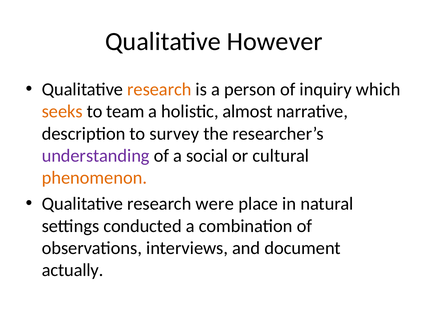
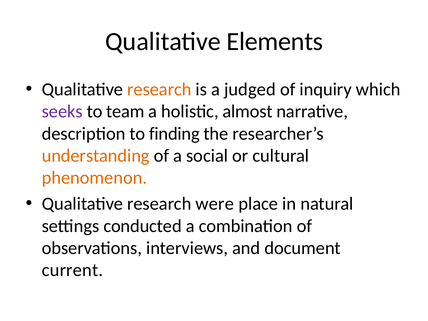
However: However -> Elements
person: person -> judged
seeks colour: orange -> purple
survey: survey -> finding
understanding colour: purple -> orange
actually: actually -> current
